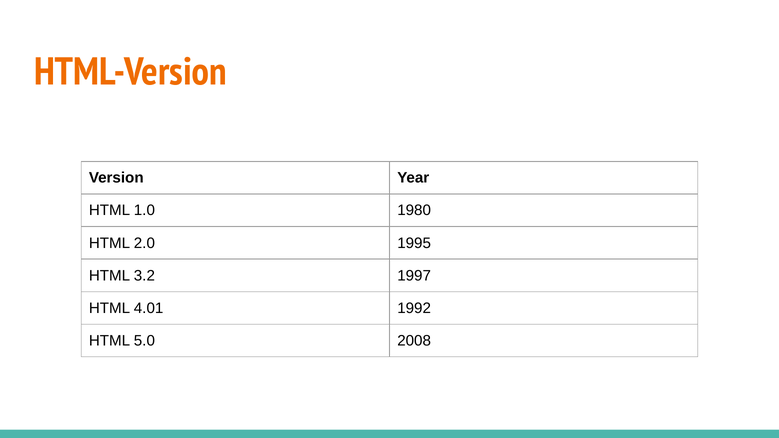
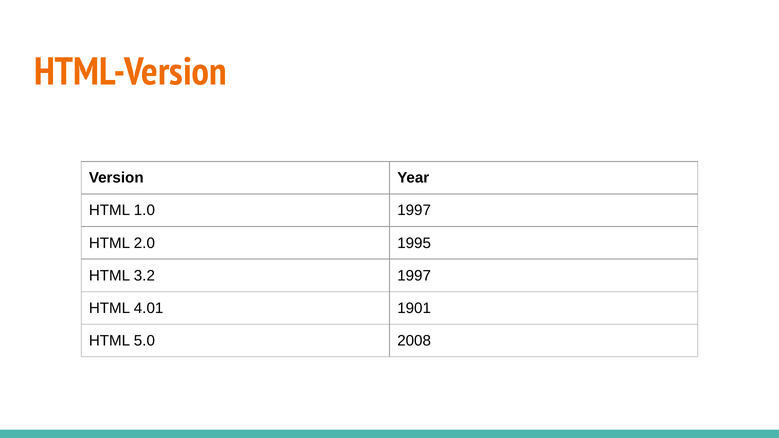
1.0 1980: 1980 -> 1997
1992: 1992 -> 1901
